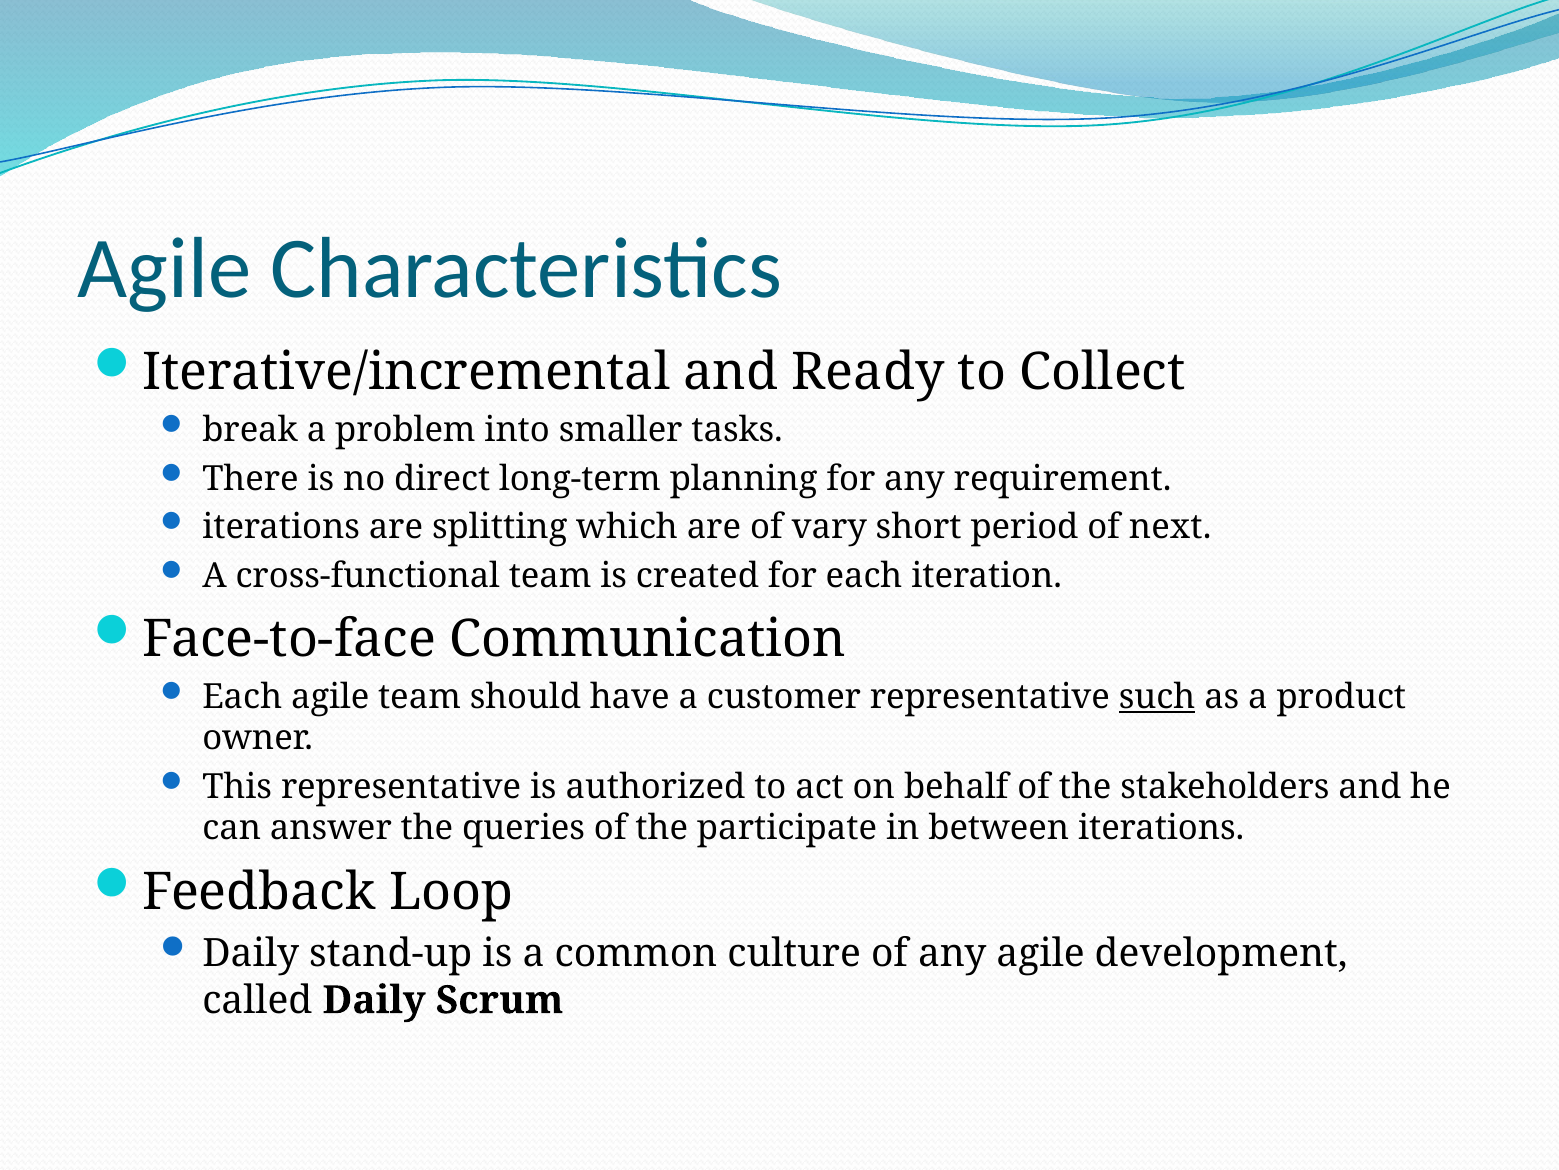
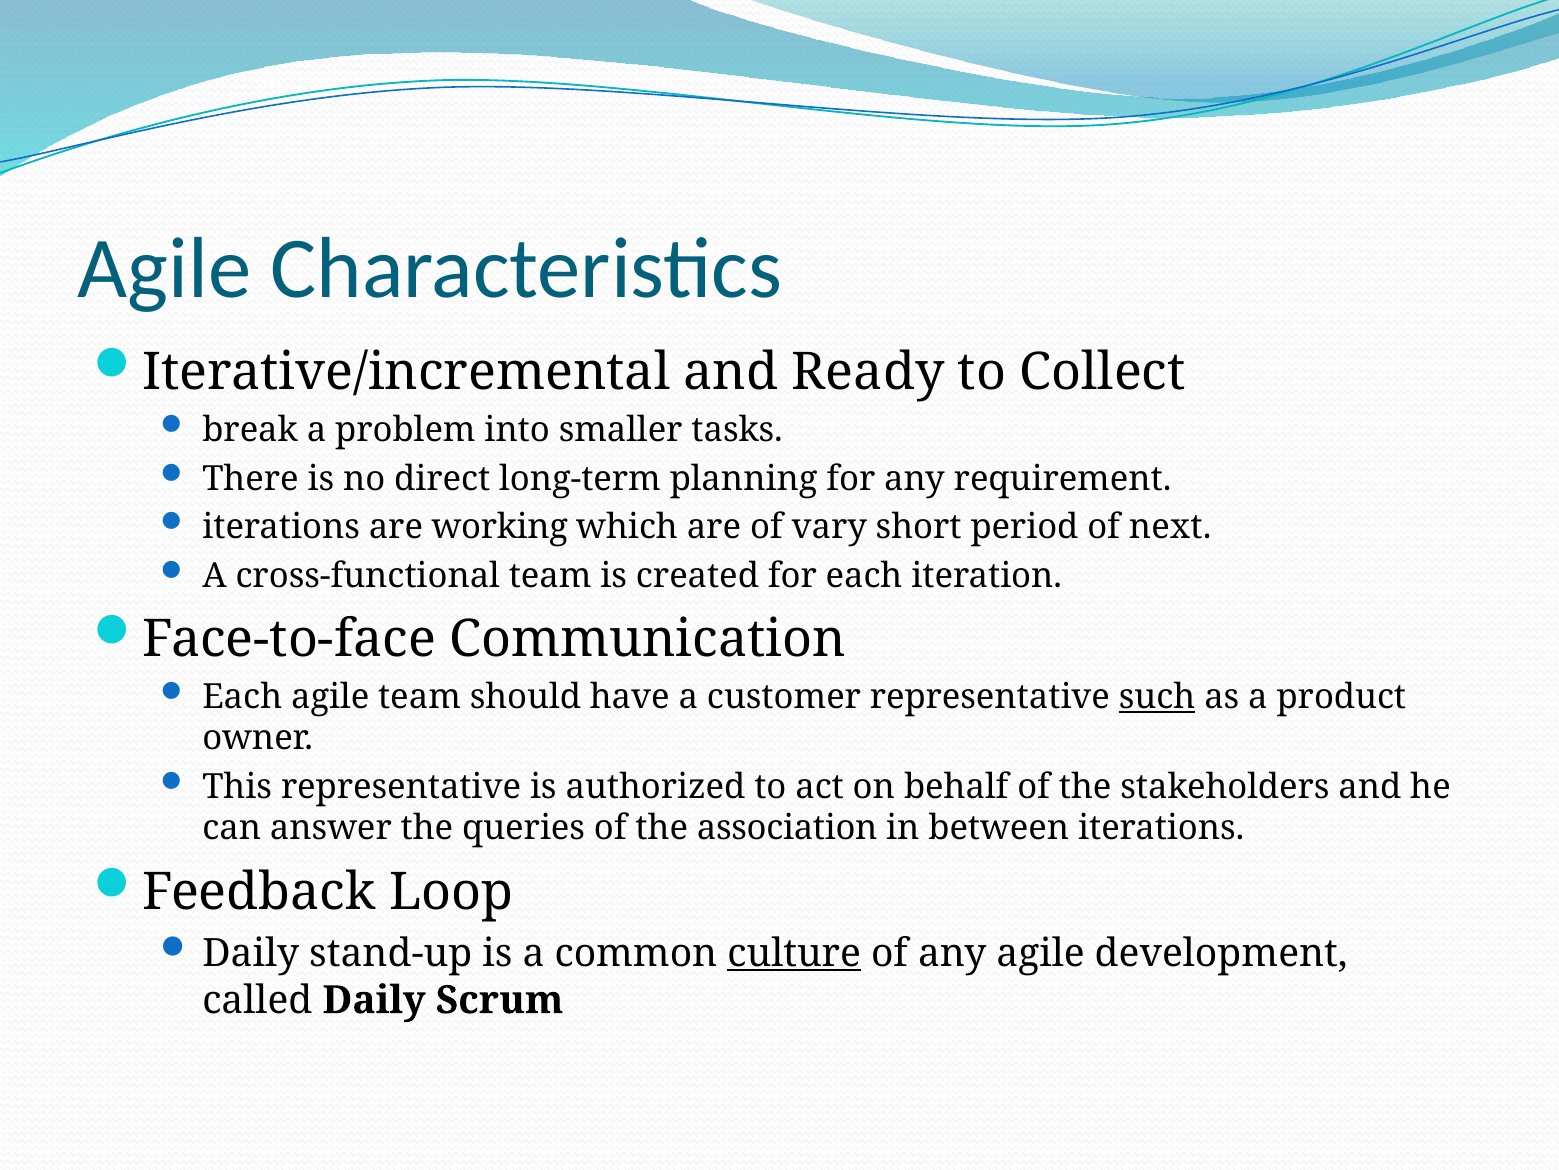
splitting: splitting -> working
participate: participate -> association
culture underline: none -> present
